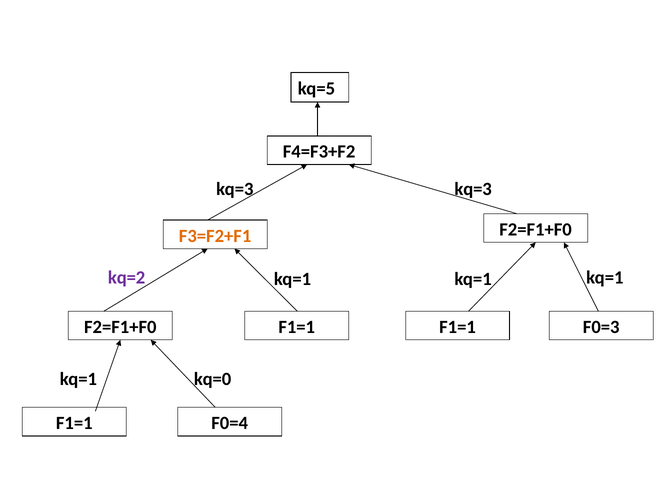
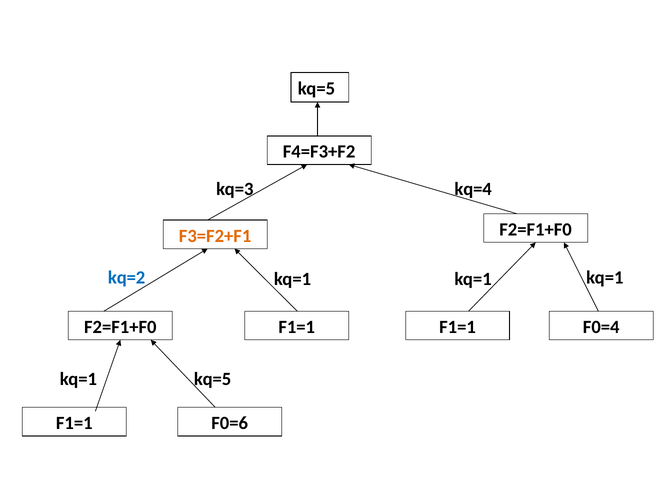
kq=3 at (473, 189): kq=3 -> kq=4
kq=2 colour: purple -> blue
F0=3: F0=3 -> F0=4
kq=1 kq=0: kq=0 -> kq=5
F0=4: F0=4 -> F0=6
